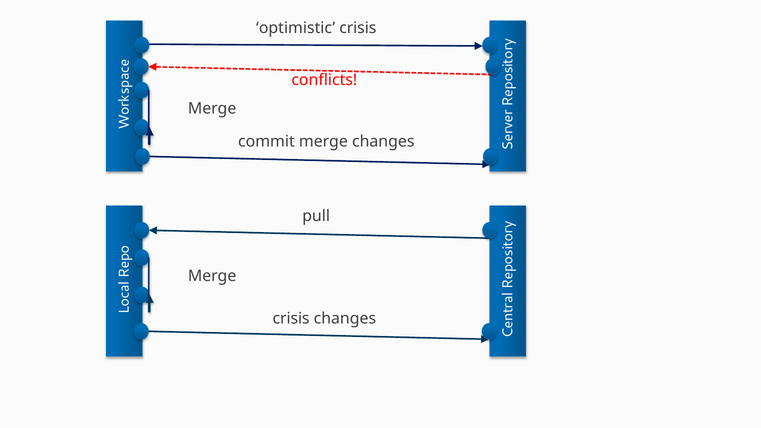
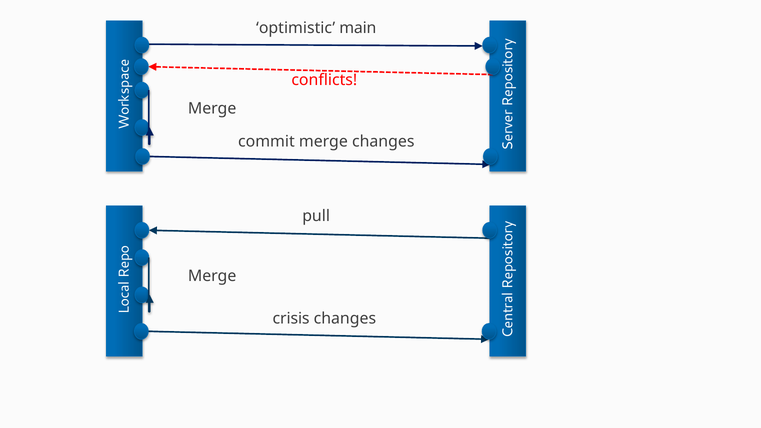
optimistic crisis: crisis -> main
